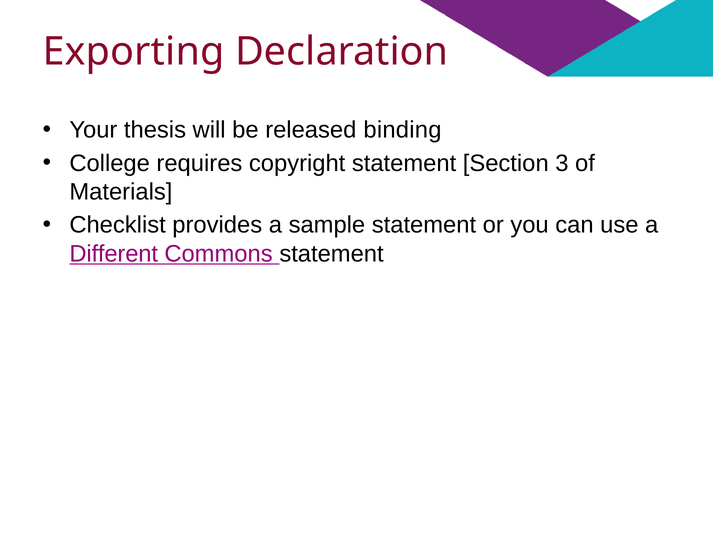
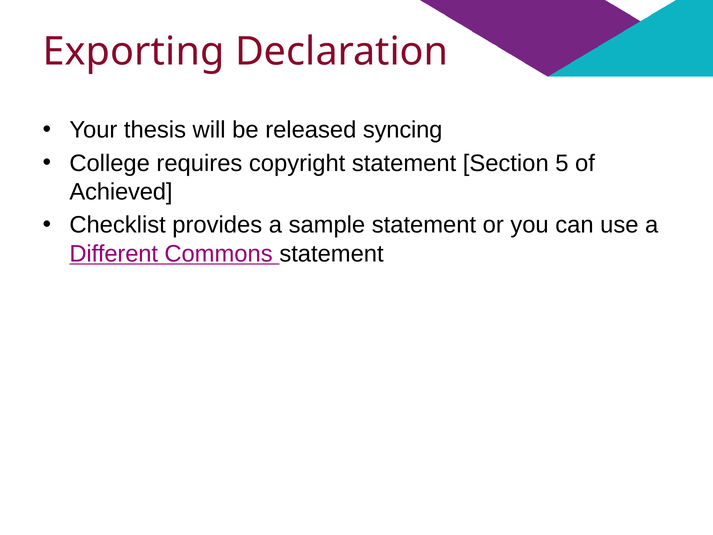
binding: binding -> syncing
3: 3 -> 5
Materials: Materials -> Achieved
